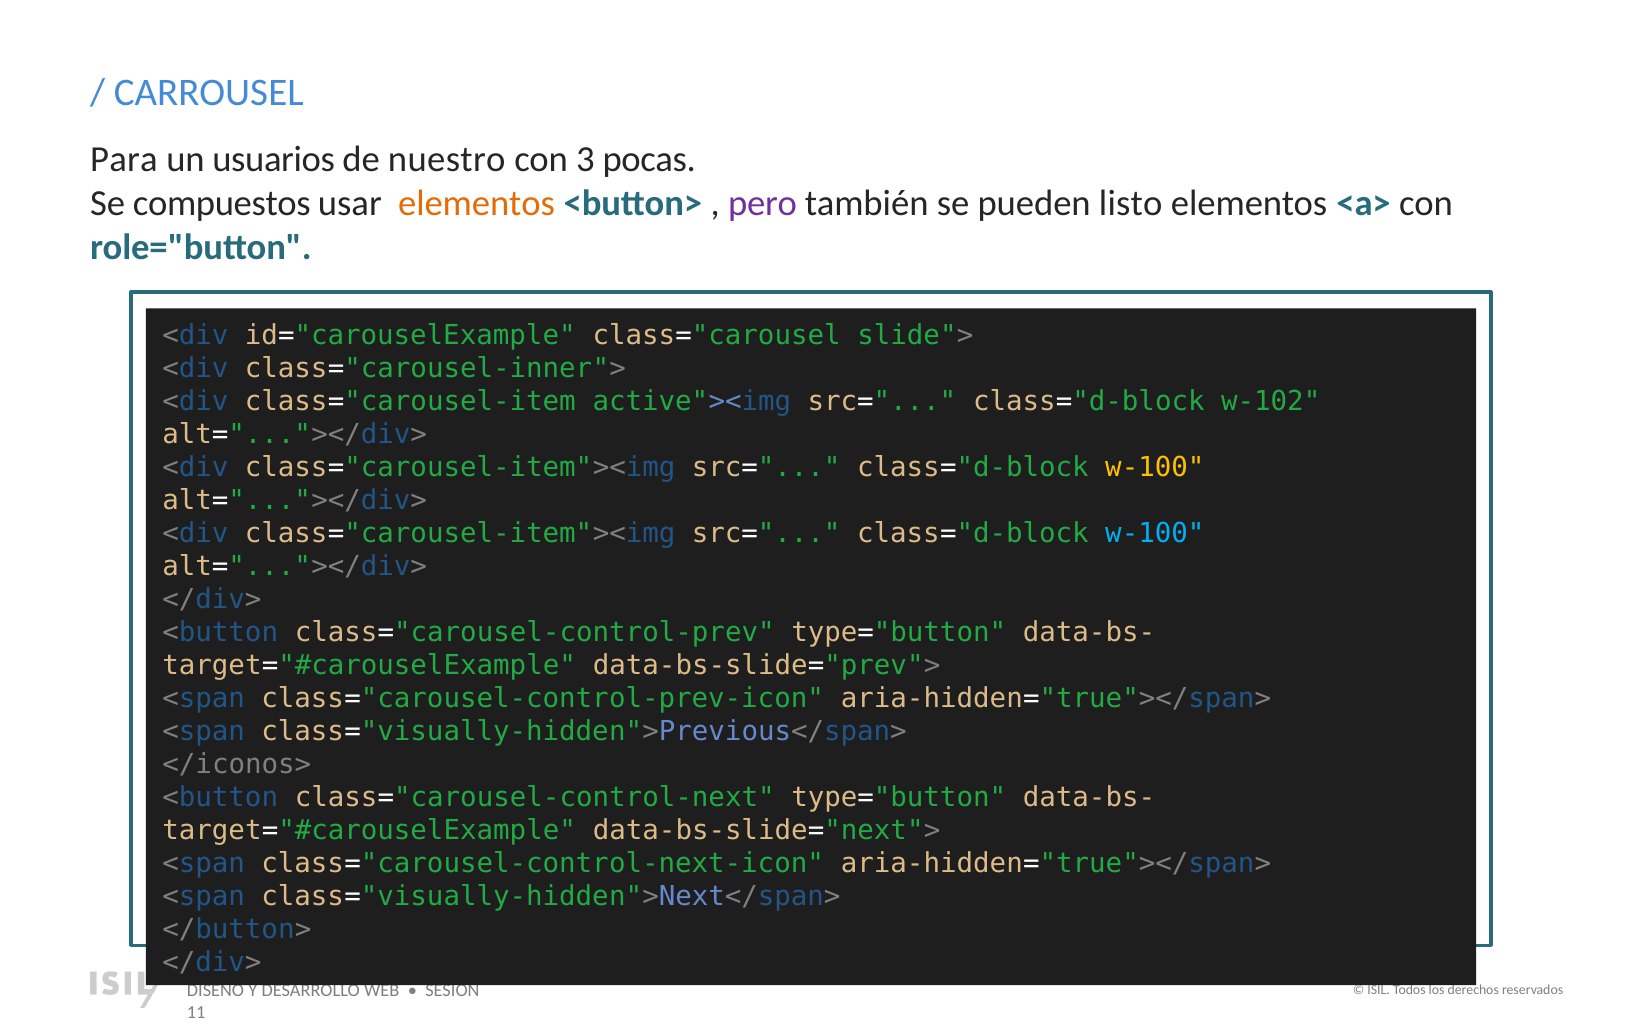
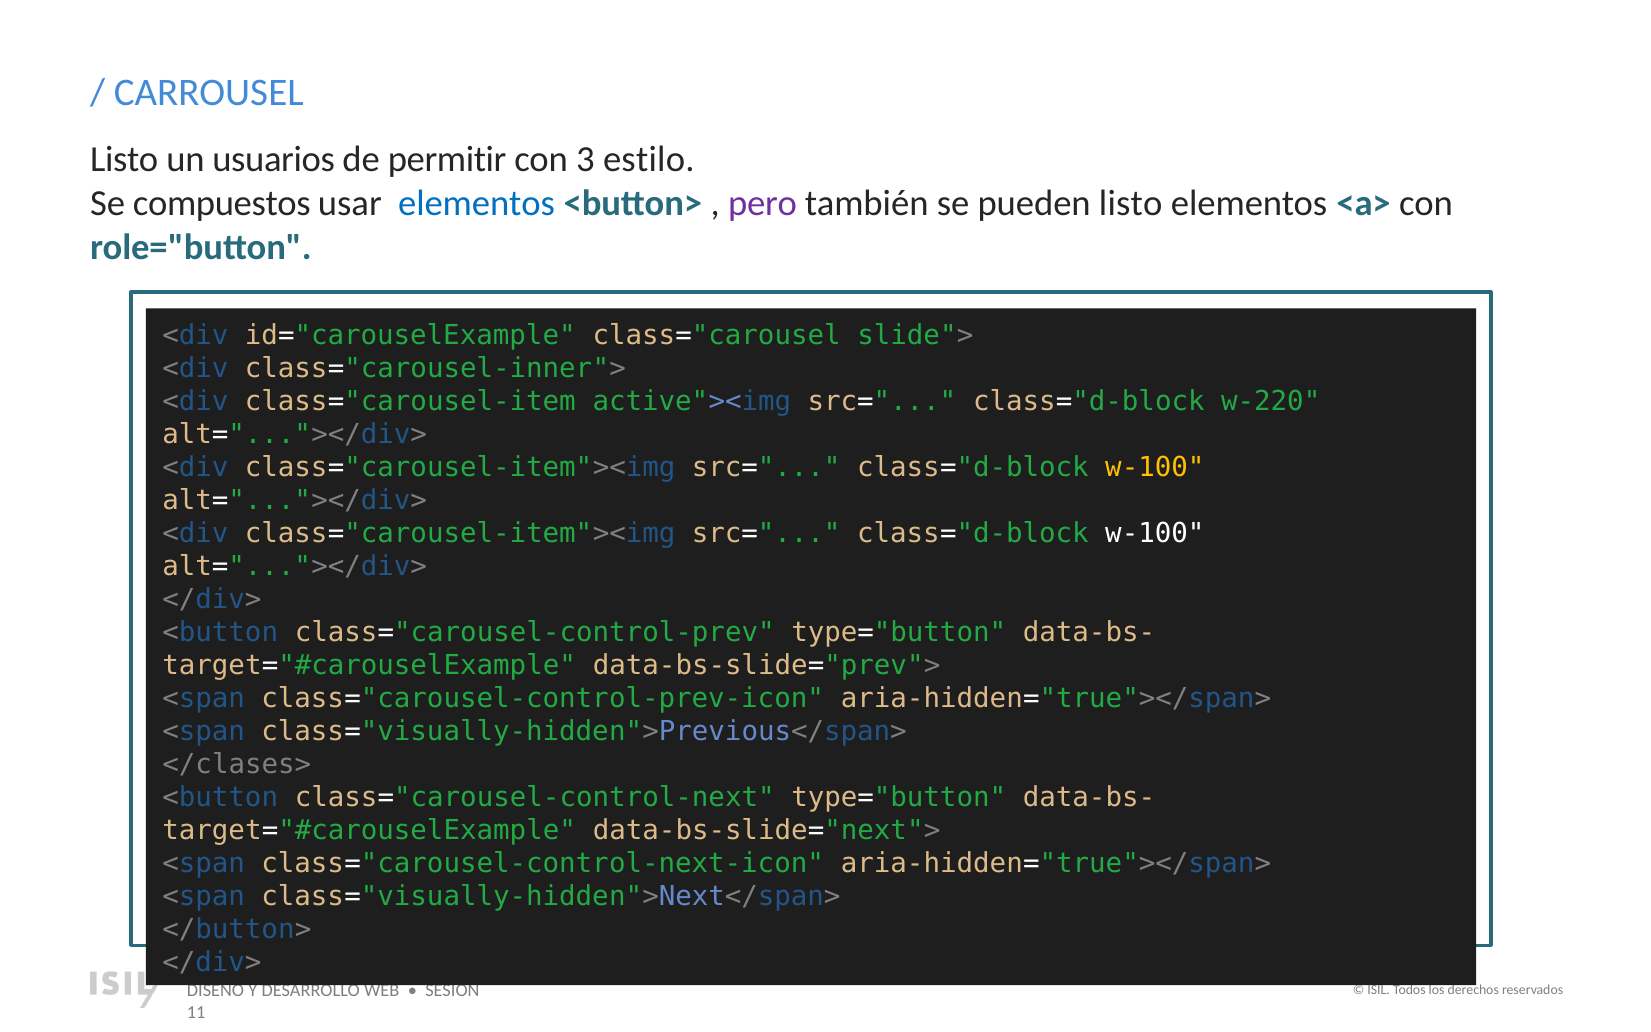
Para at (124, 159): Para -> Listo
nuestro: nuestro -> permitir
pocas: pocas -> estilo
elementos at (477, 203) colour: orange -> blue
w-102: w-102 -> w-220
w-100 at (1155, 533) colour: light blue -> white
</iconos>: </iconos> -> </clases>
